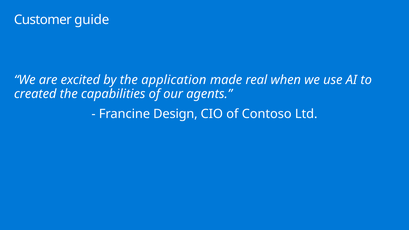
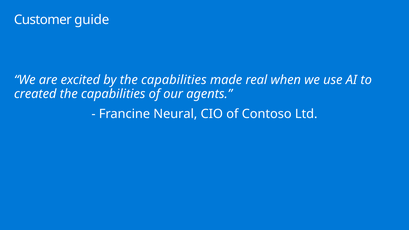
by the application: application -> capabilities
Design: Design -> Neural
